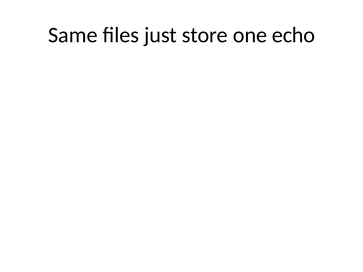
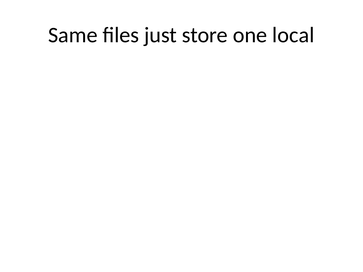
echo: echo -> local
